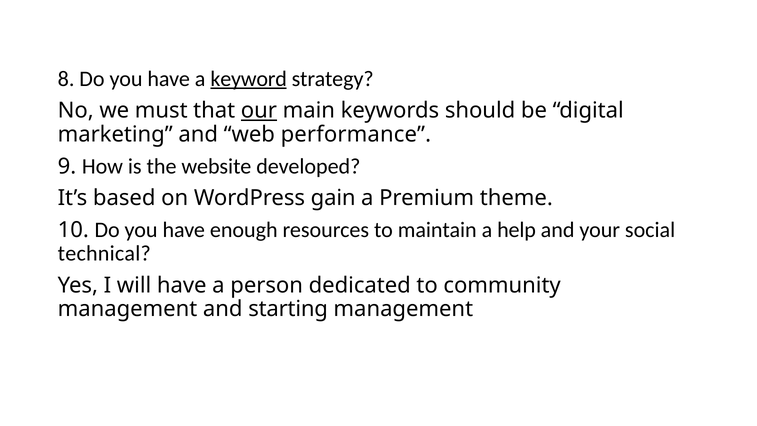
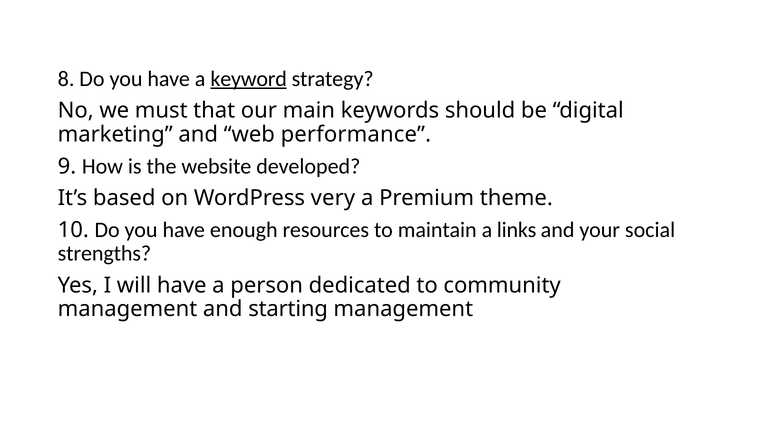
our underline: present -> none
gain: gain -> very
help: help -> links
technical: technical -> strengths
